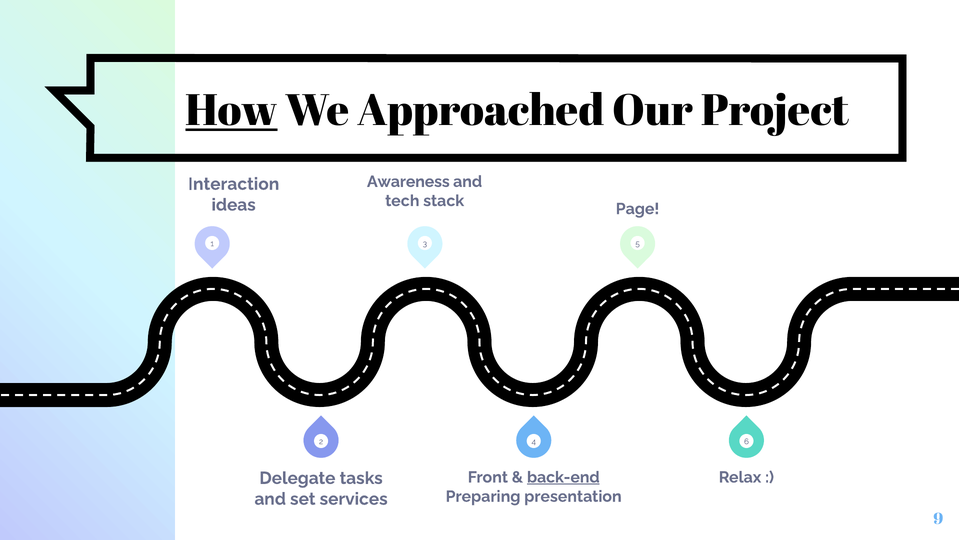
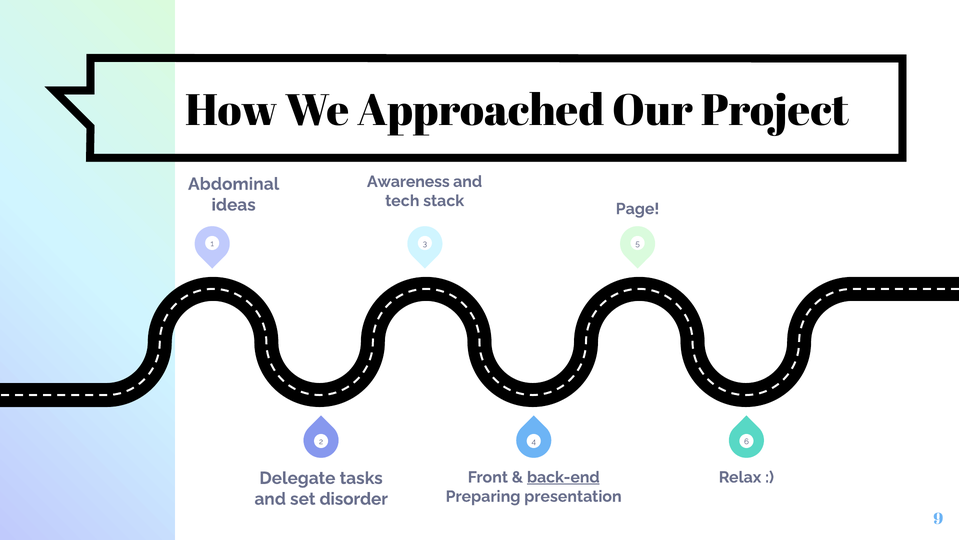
How underline: present -> none
Interaction: Interaction -> Abdominal
services: services -> disorder
